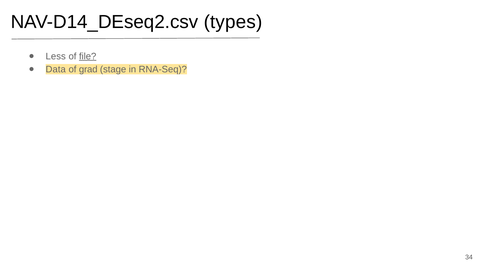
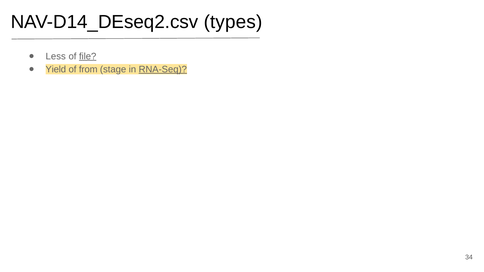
Data: Data -> Yield
grad: grad -> from
RNA-Seq underline: none -> present
